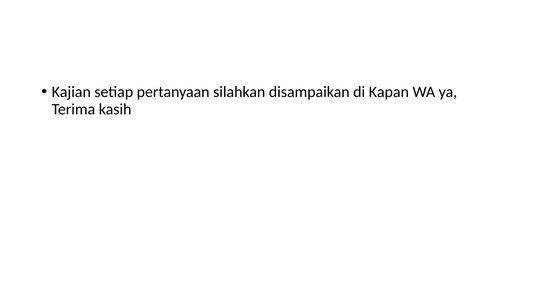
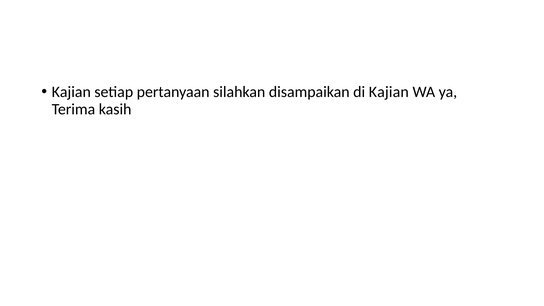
di Kapan: Kapan -> Kajian
